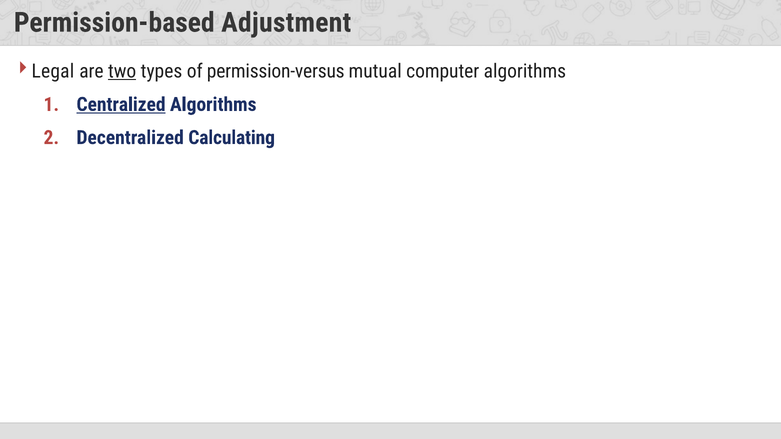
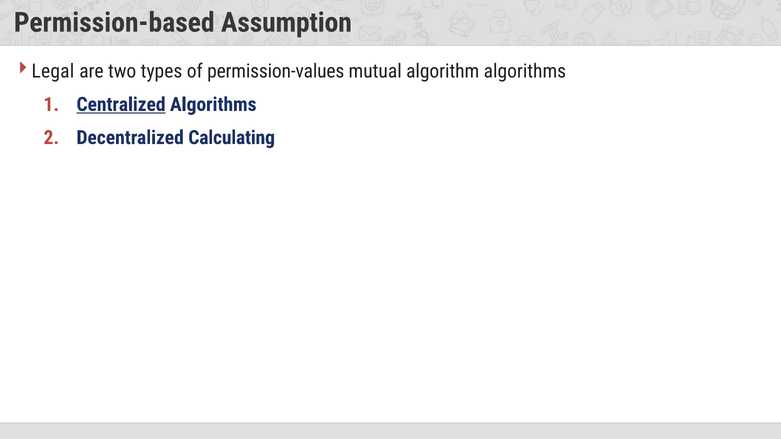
Adjustment: Adjustment -> Assumption
two underline: present -> none
permission-versus: permission-versus -> permission-values
computer: computer -> algorithm
